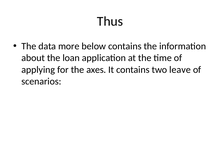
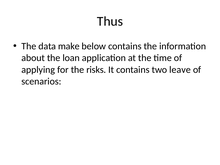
more: more -> make
axes: axes -> risks
